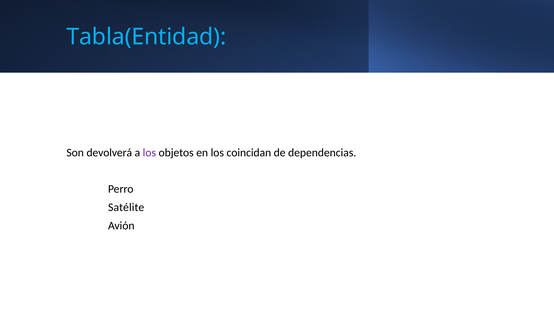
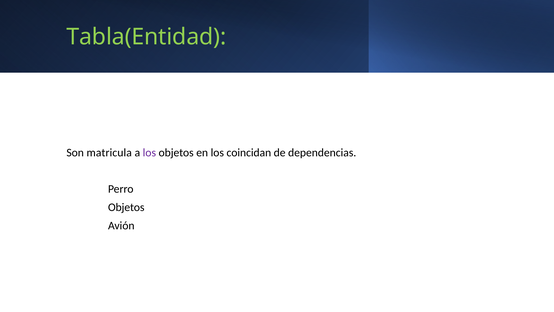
Tabla(Entidad colour: light blue -> light green
devolverá: devolverá -> matricula
Satélite at (126, 207): Satélite -> Objetos
